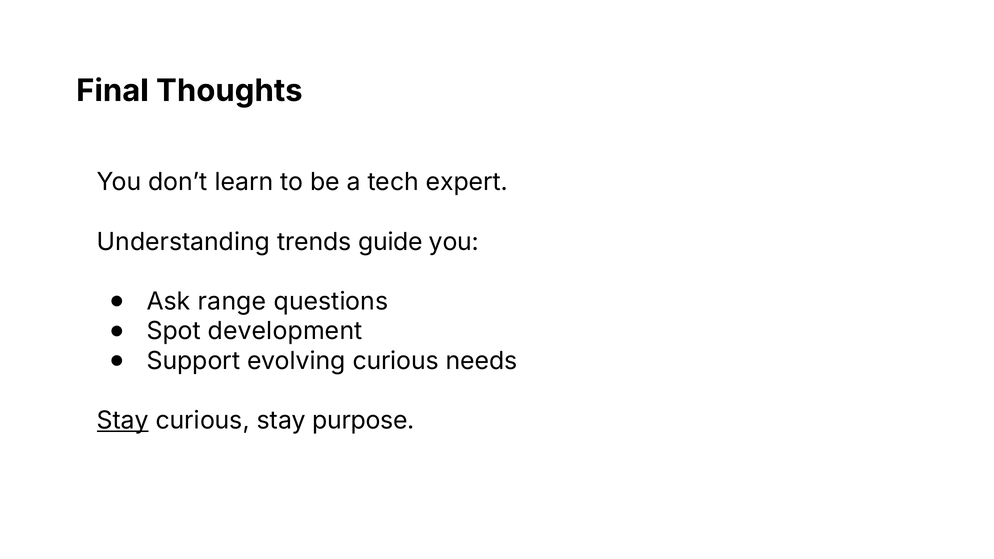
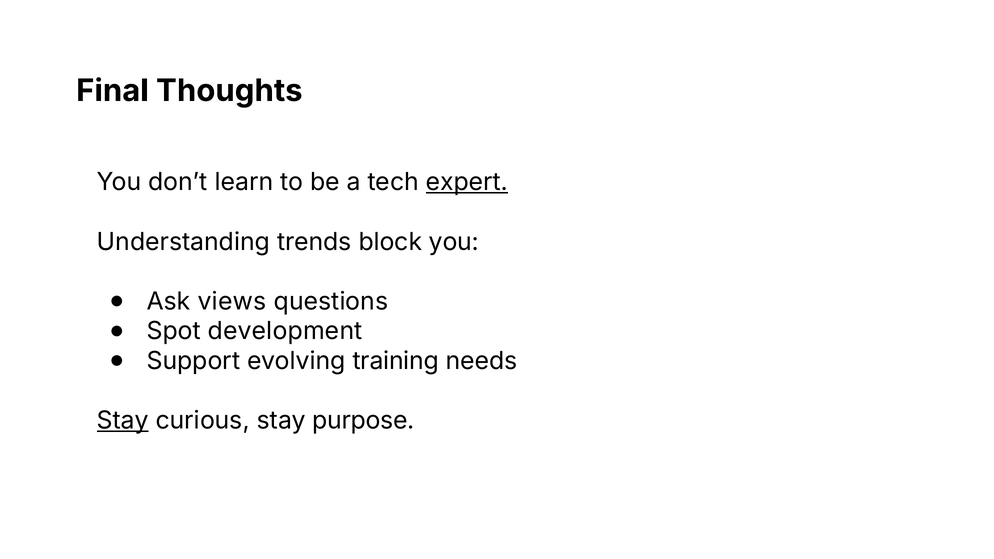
expert underline: none -> present
guide: guide -> block
range: range -> views
evolving curious: curious -> training
